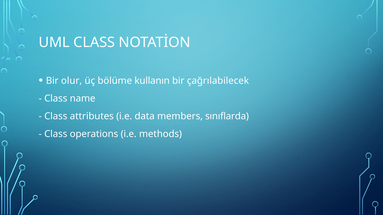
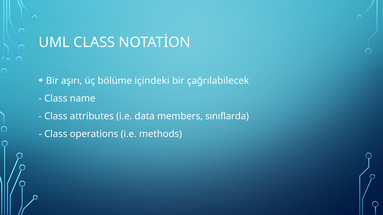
olur: olur -> aşırı
kullanın: kullanın -> içindeki
